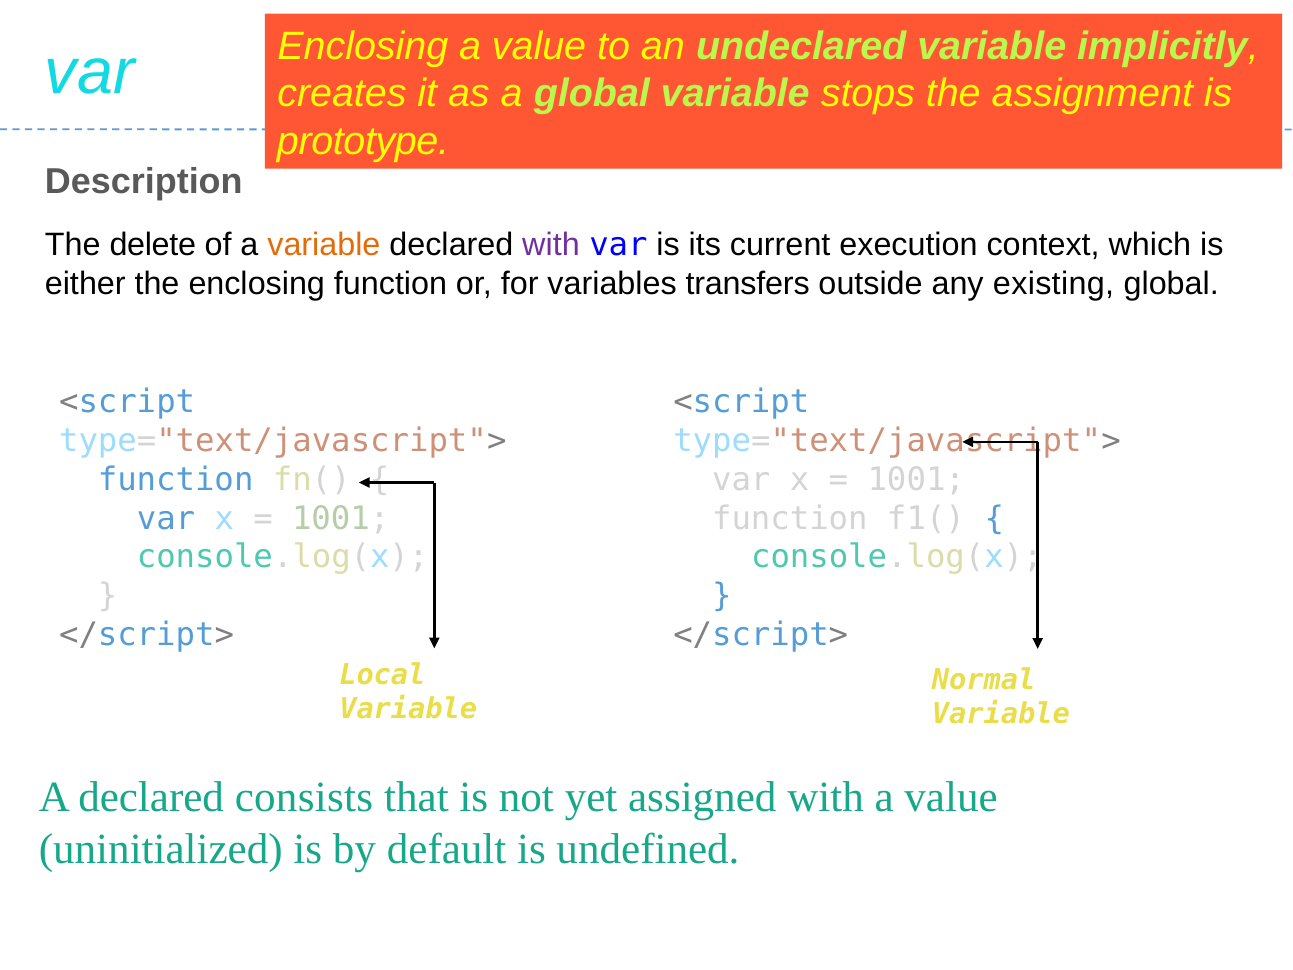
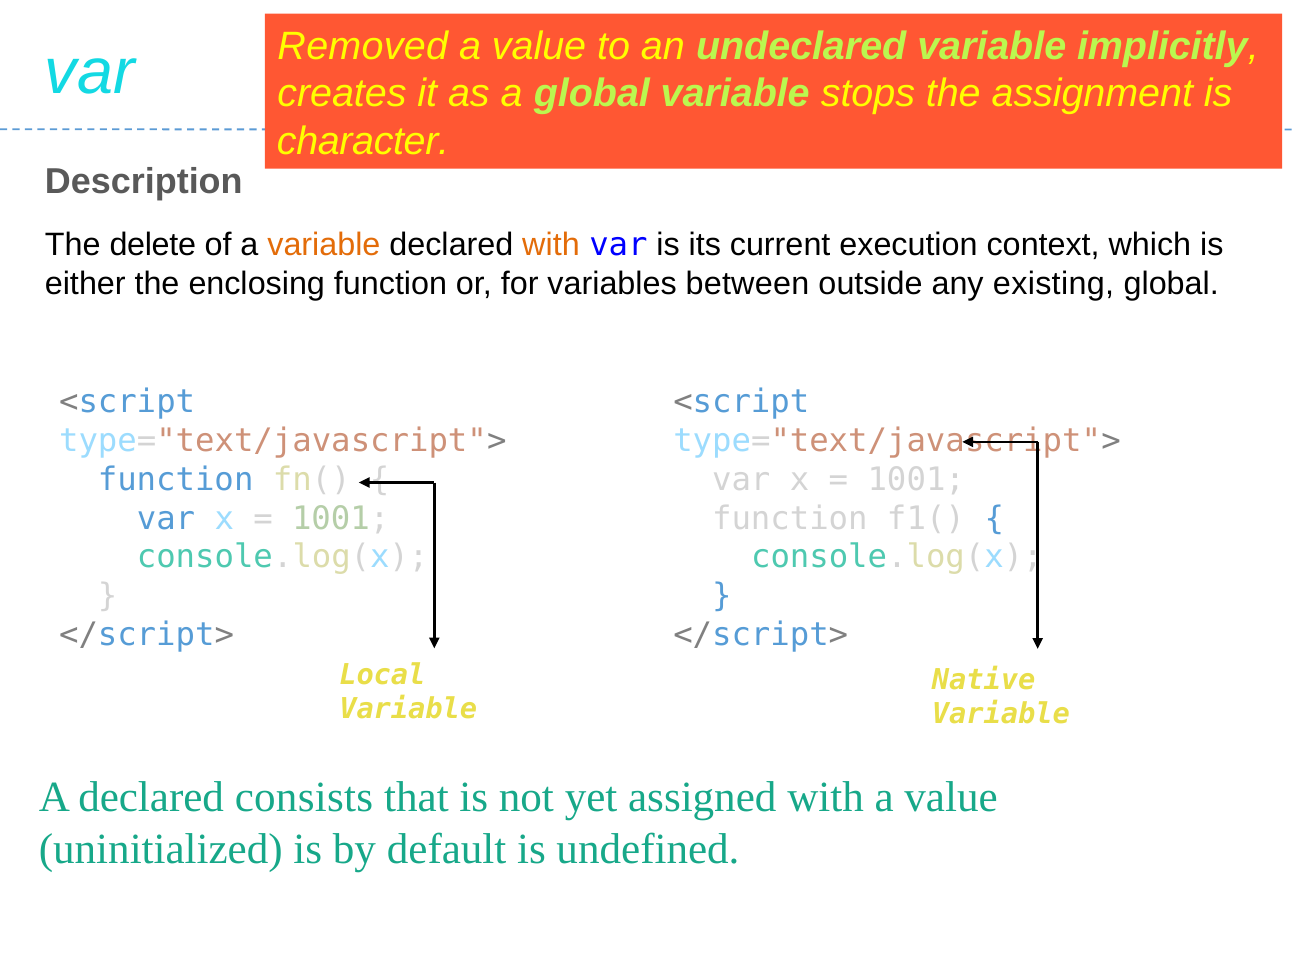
Enclosing at (363, 47): Enclosing -> Removed
prototype: prototype -> character
with at (551, 245) colour: purple -> orange
transfers: transfers -> between
Normal: Normal -> Native
